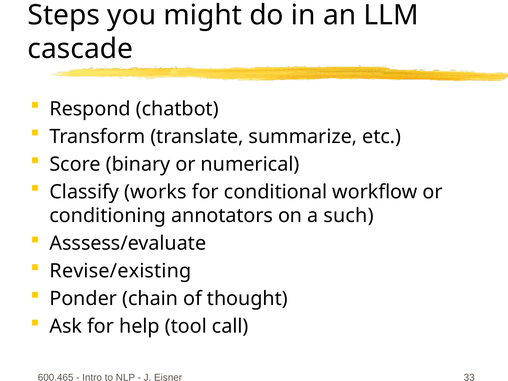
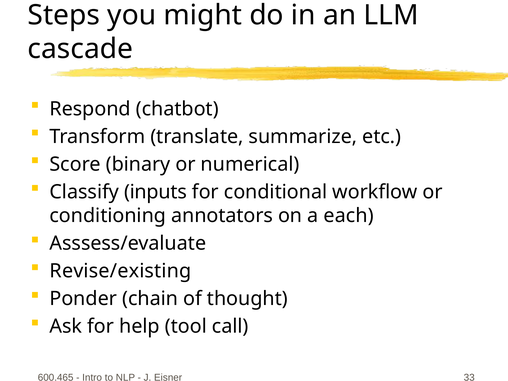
works: works -> inputs
such: such -> each
